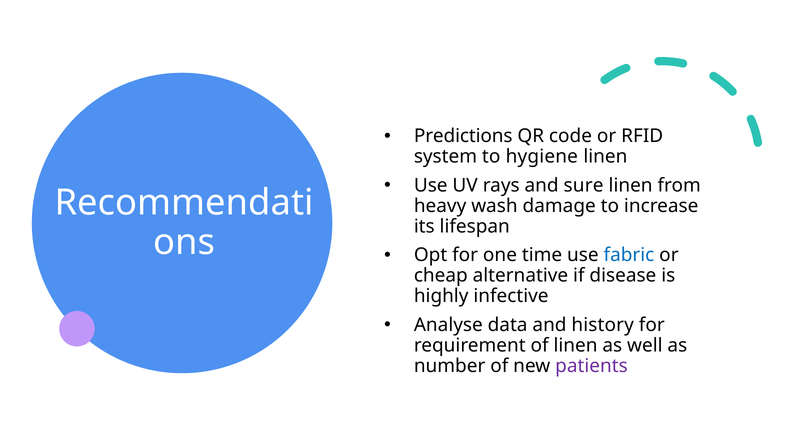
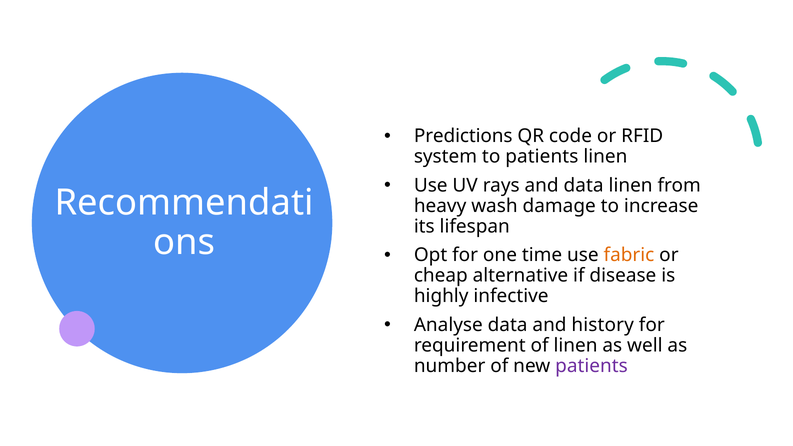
to hygiene: hygiene -> patients
and sure: sure -> data
fabric colour: blue -> orange
